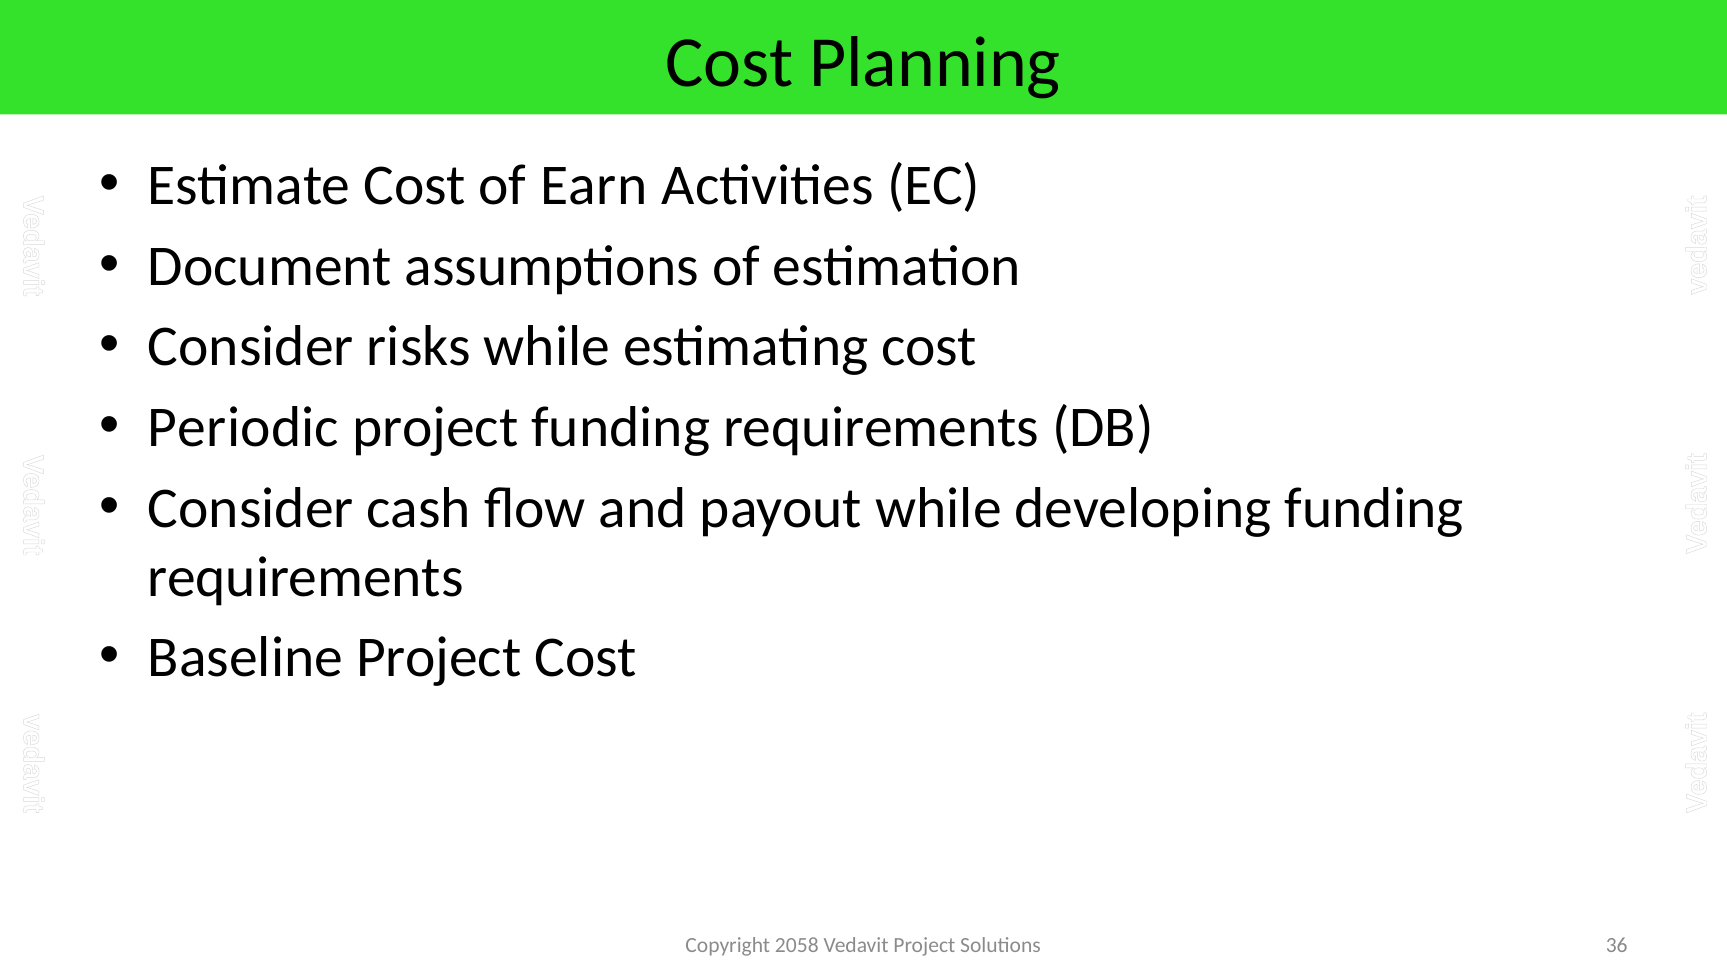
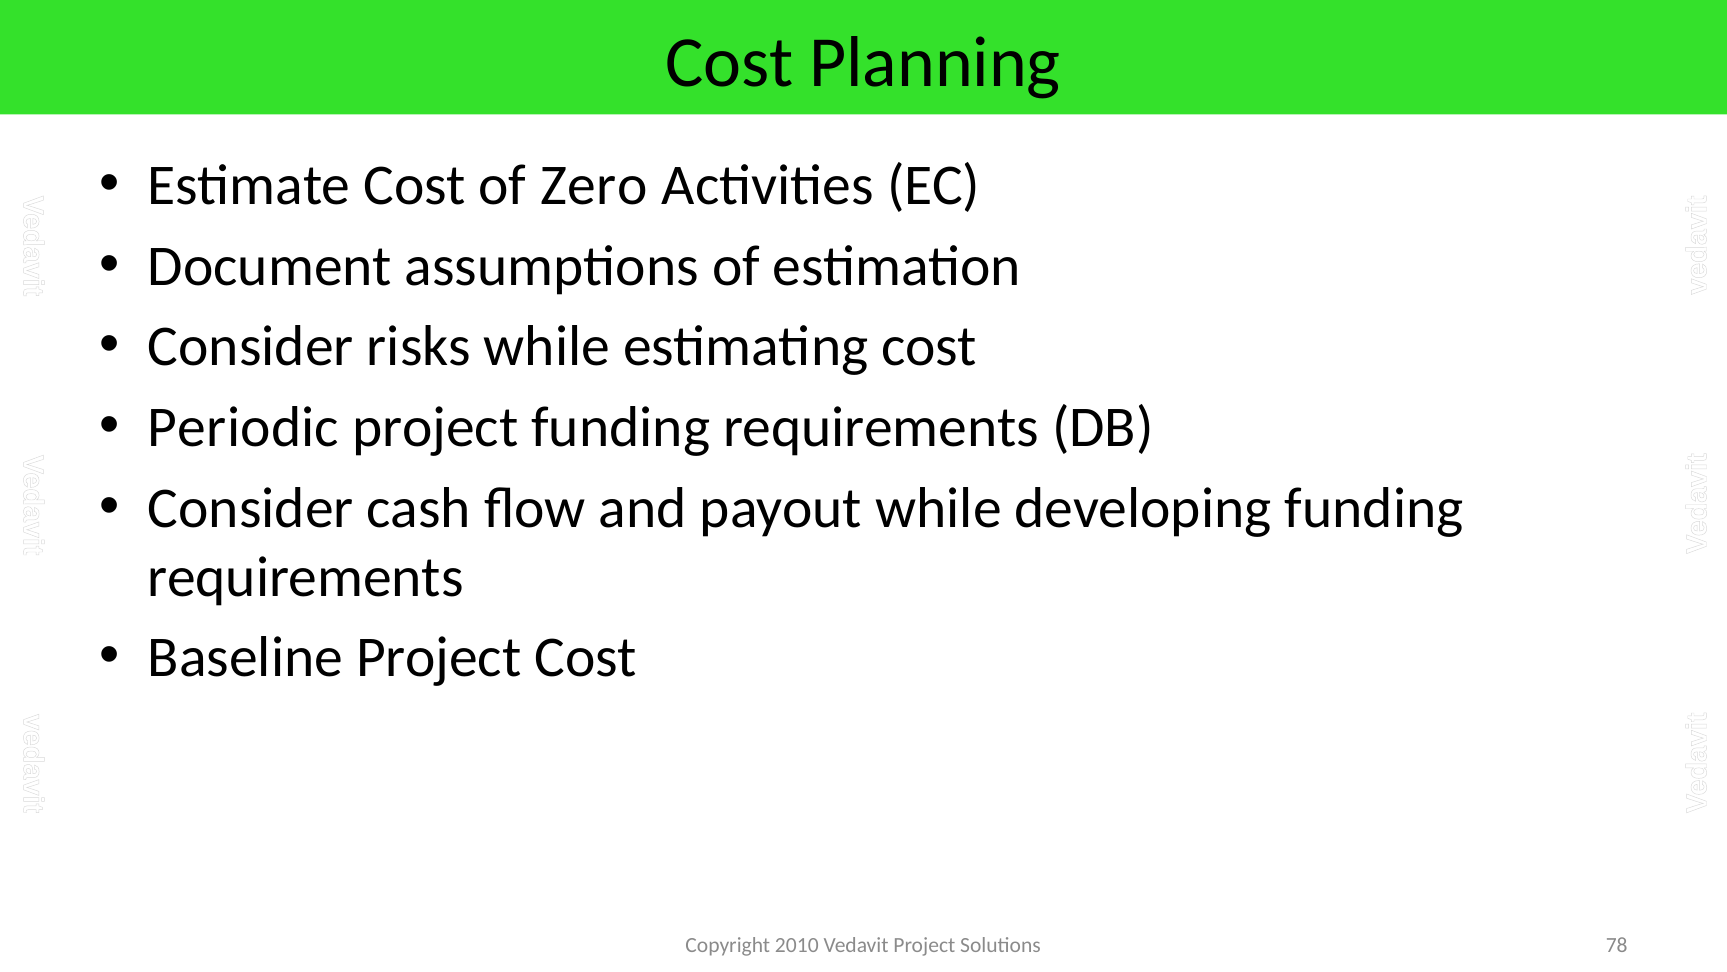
Earn: Earn -> Zero
2058: 2058 -> 2010
36: 36 -> 78
